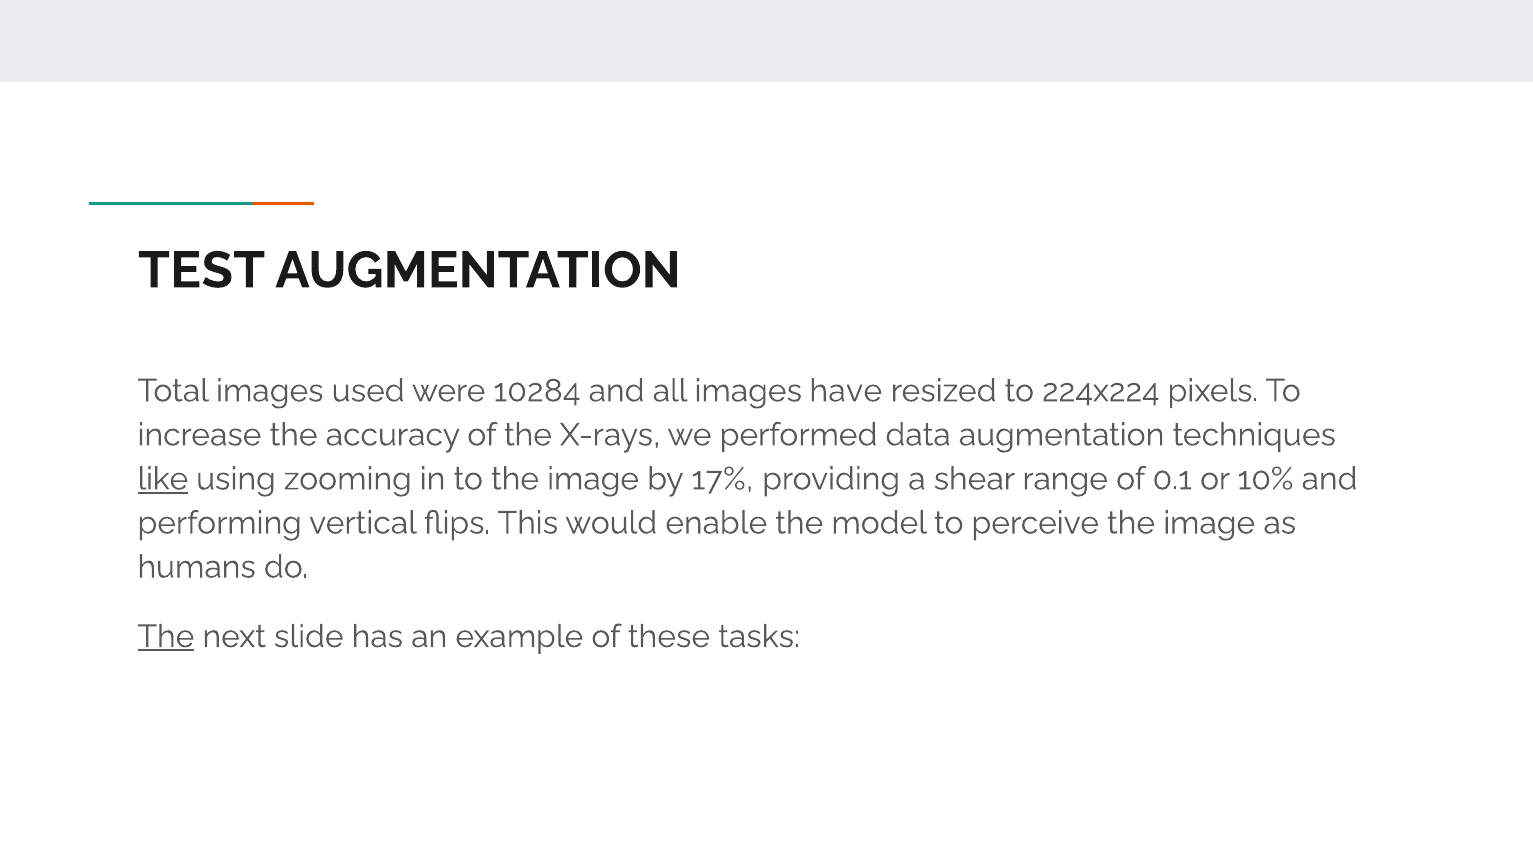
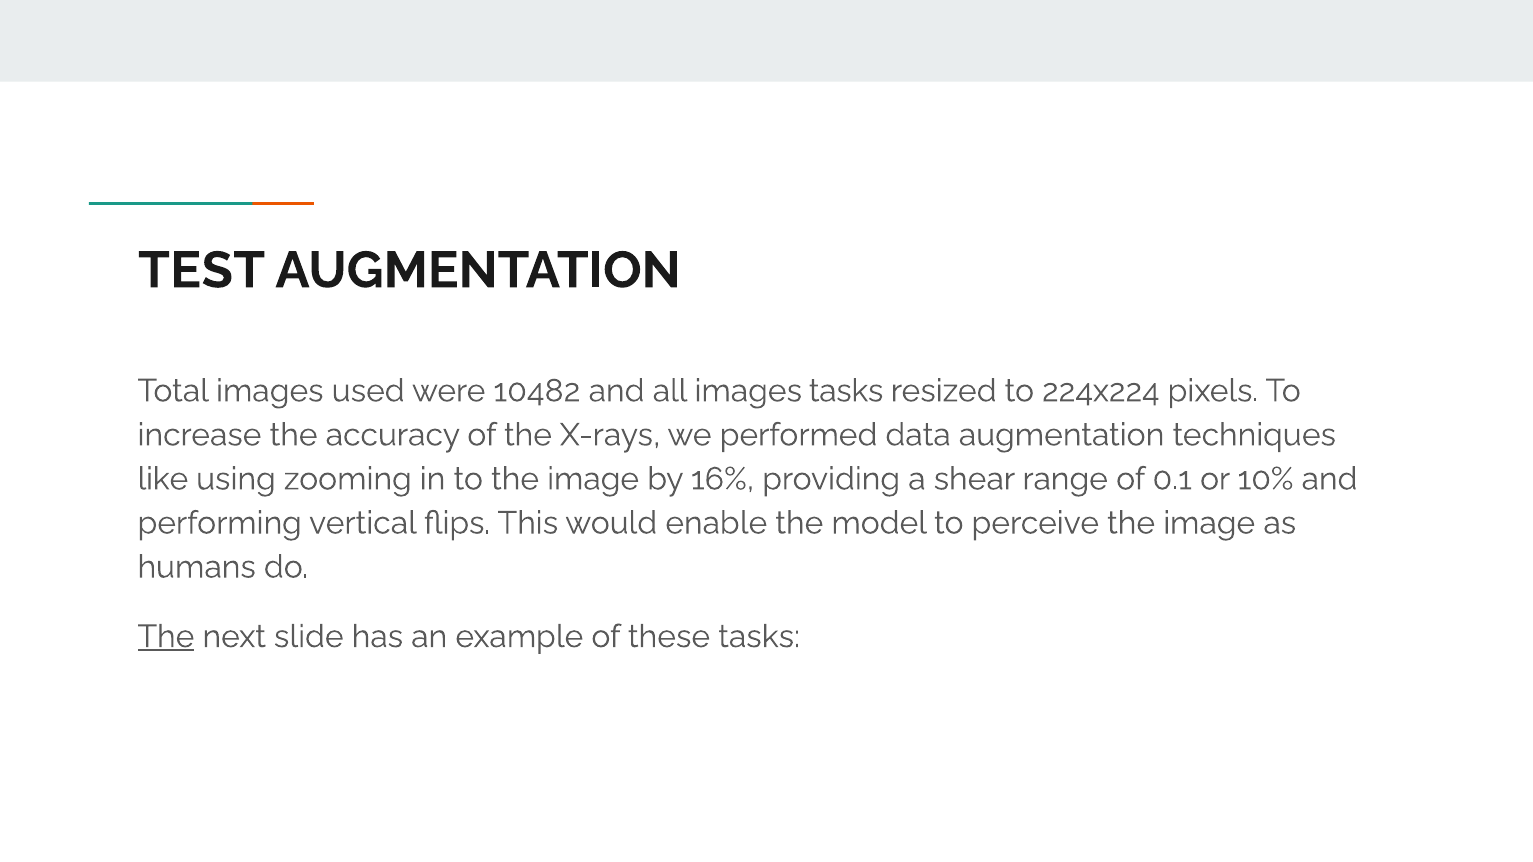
10284: 10284 -> 10482
images have: have -> tasks
like underline: present -> none
17%: 17% -> 16%
